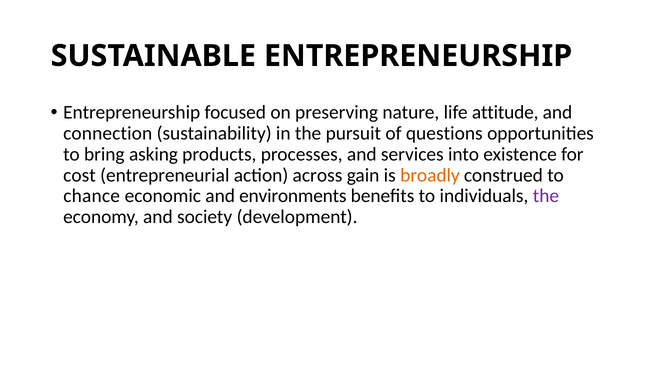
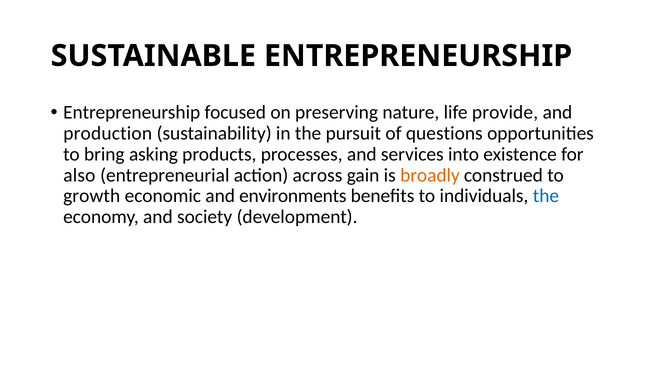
attitude: attitude -> provide
connection: connection -> production
cost: cost -> also
chance: chance -> growth
the at (546, 196) colour: purple -> blue
